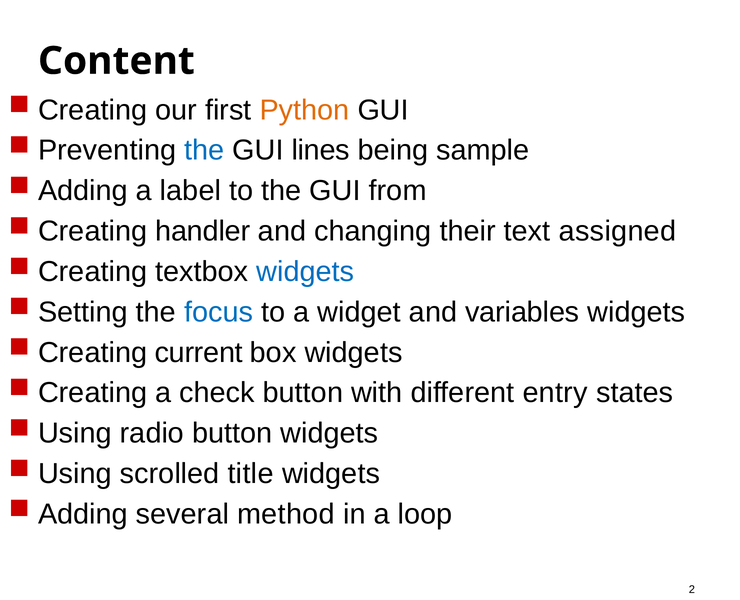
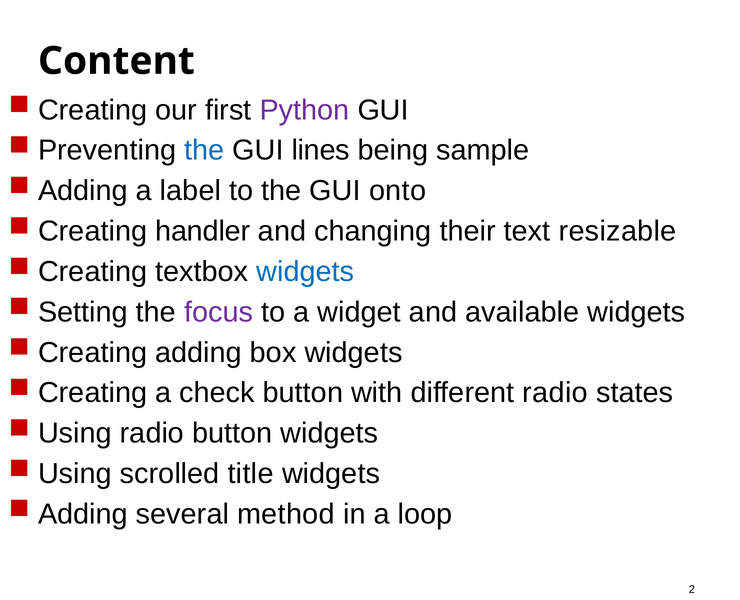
Python colour: orange -> purple
from: from -> onto
assigned: assigned -> resizable
focus colour: blue -> purple
variables: variables -> available
current: current -> adding
different entry: entry -> radio
